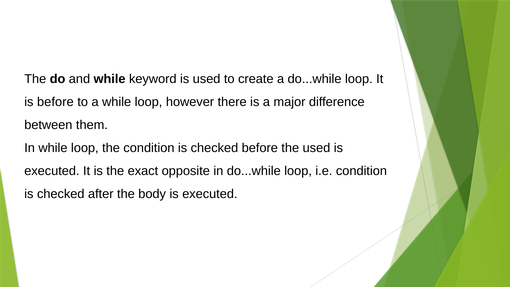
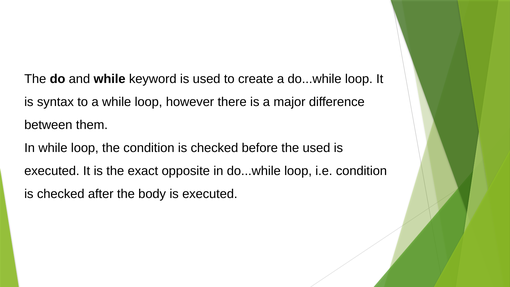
is before: before -> syntax
